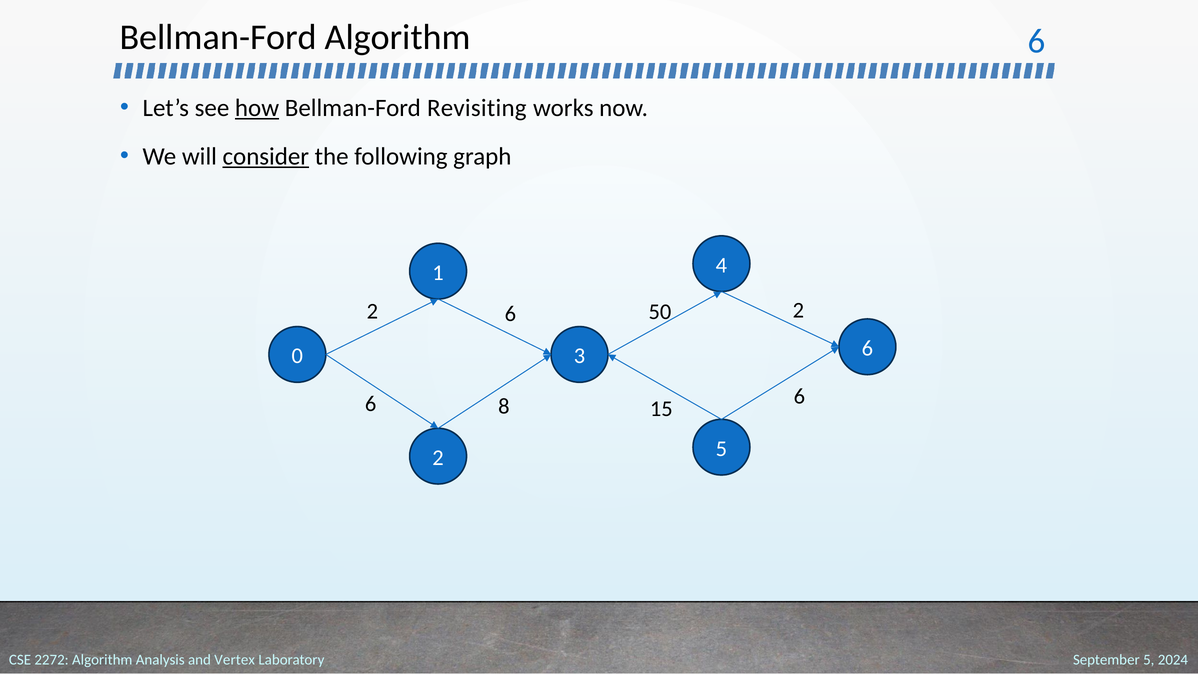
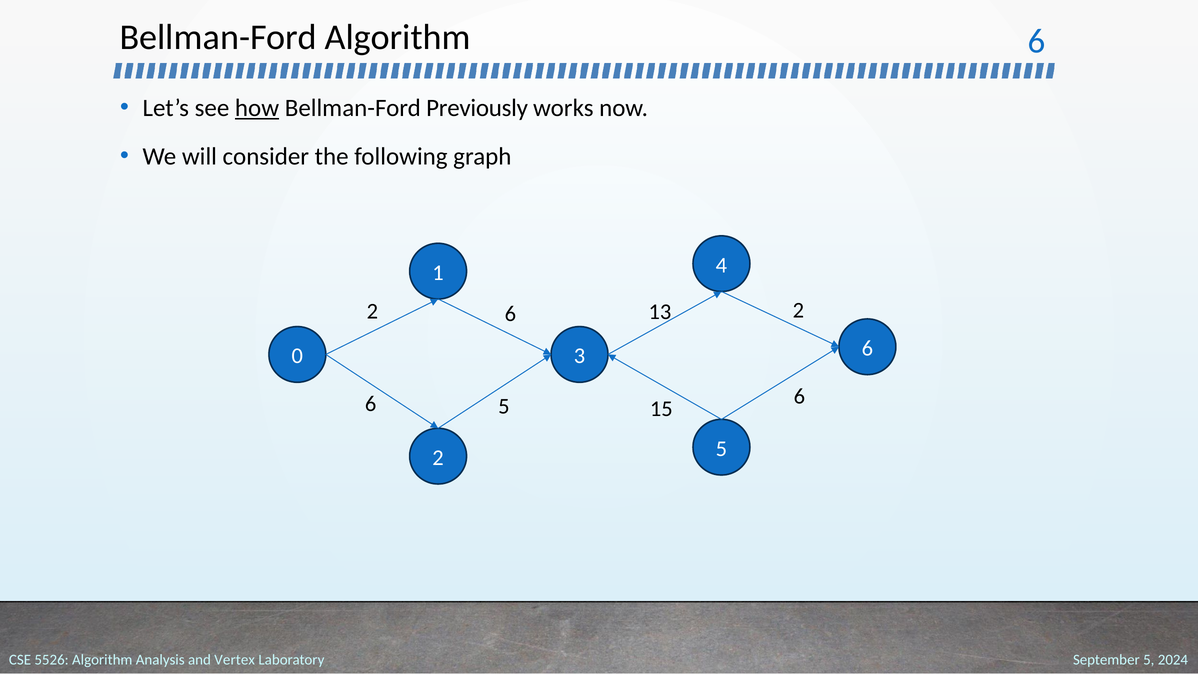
Revisiting: Revisiting -> Previously
consider underline: present -> none
50: 50 -> 13
6 8: 8 -> 5
2272: 2272 -> 5526
